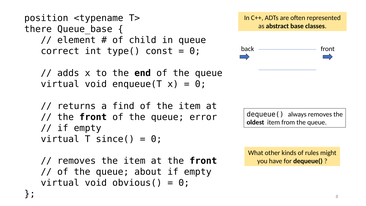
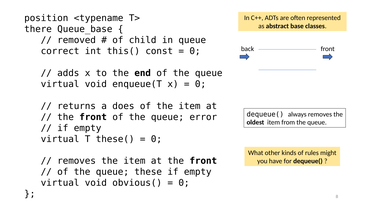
element: element -> removed
type(: type( -> this(
find: find -> does
since(: since( -> these(
about: about -> these
